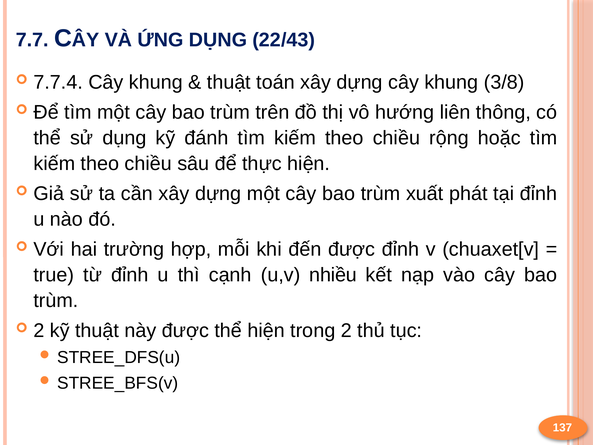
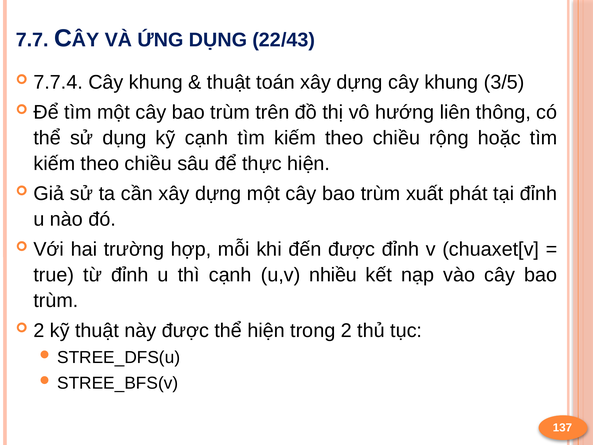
3/8: 3/8 -> 3/5
kỹ đánh: đánh -> cạnh
